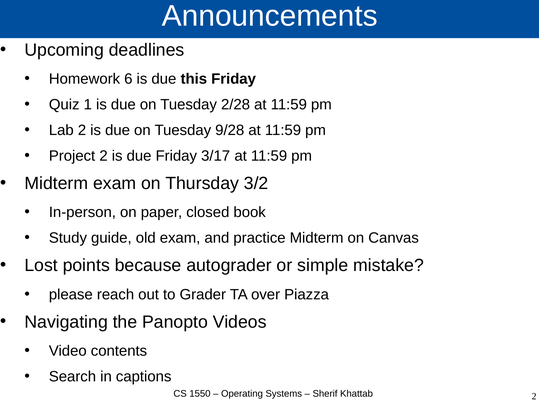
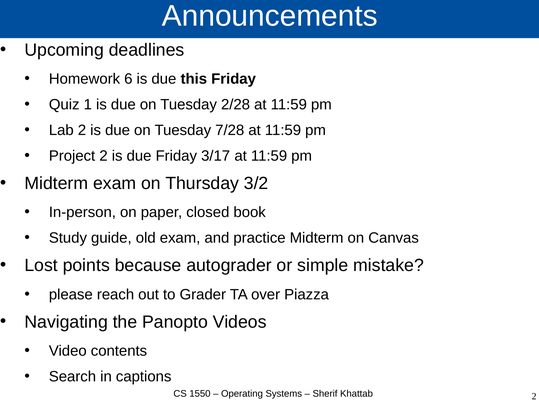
9/28: 9/28 -> 7/28
